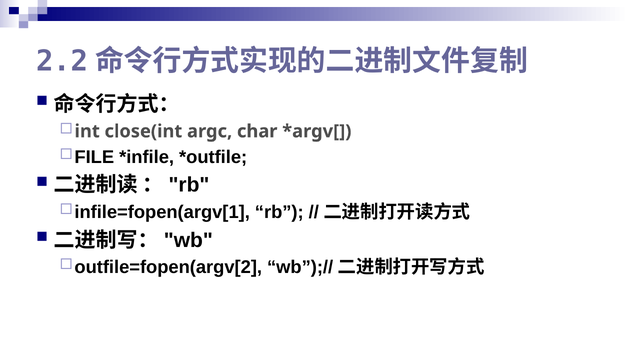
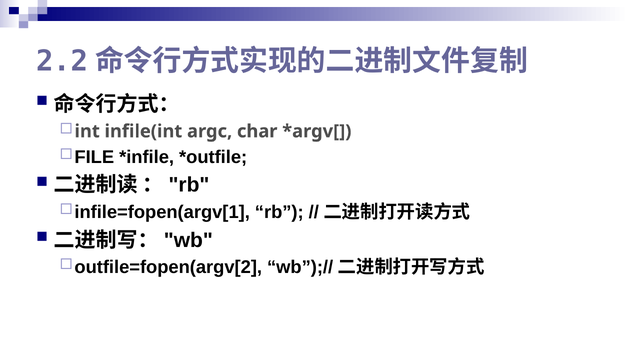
close(int: close(int -> infile(int
